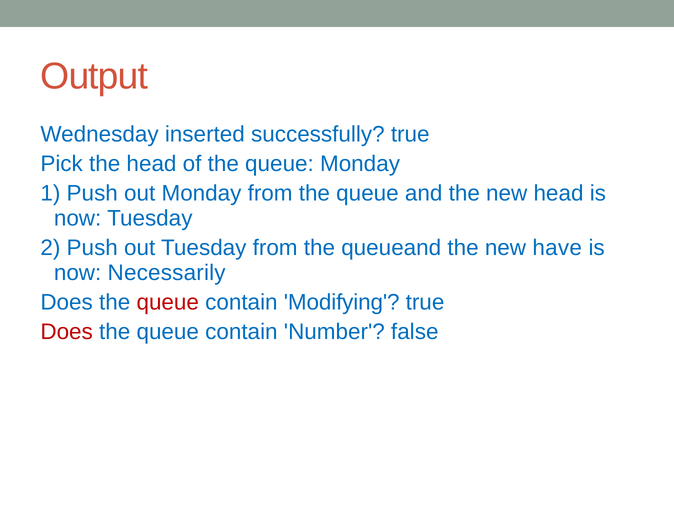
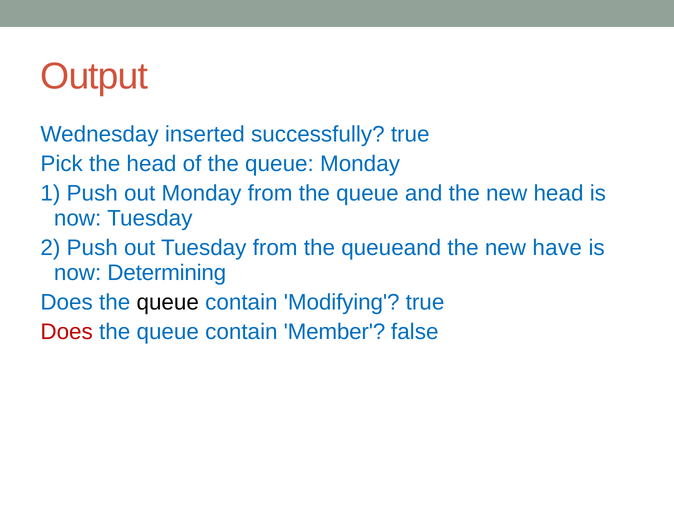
Necessarily: Necessarily -> Determining
queue at (168, 302) colour: red -> black
Number: Number -> Member
